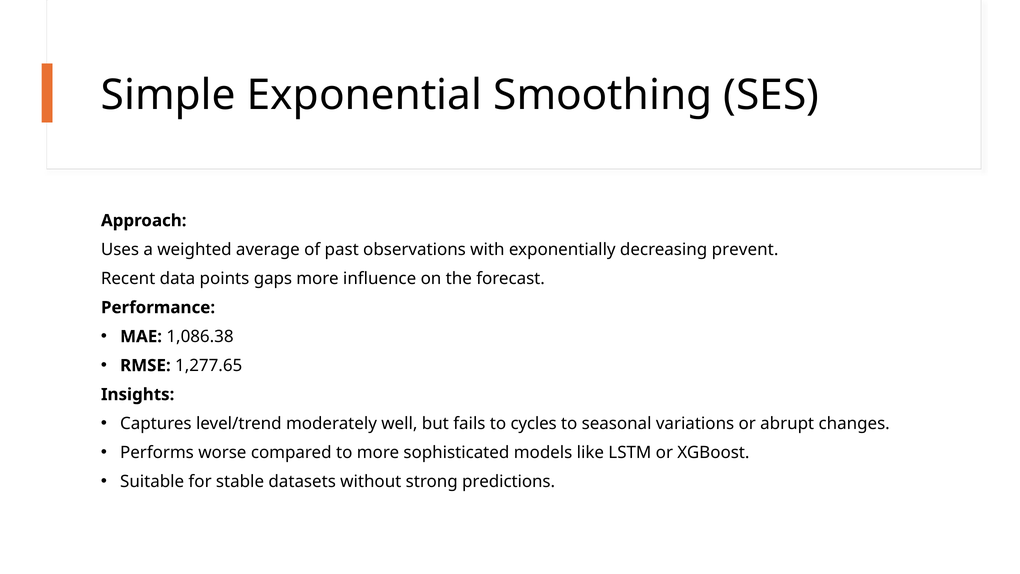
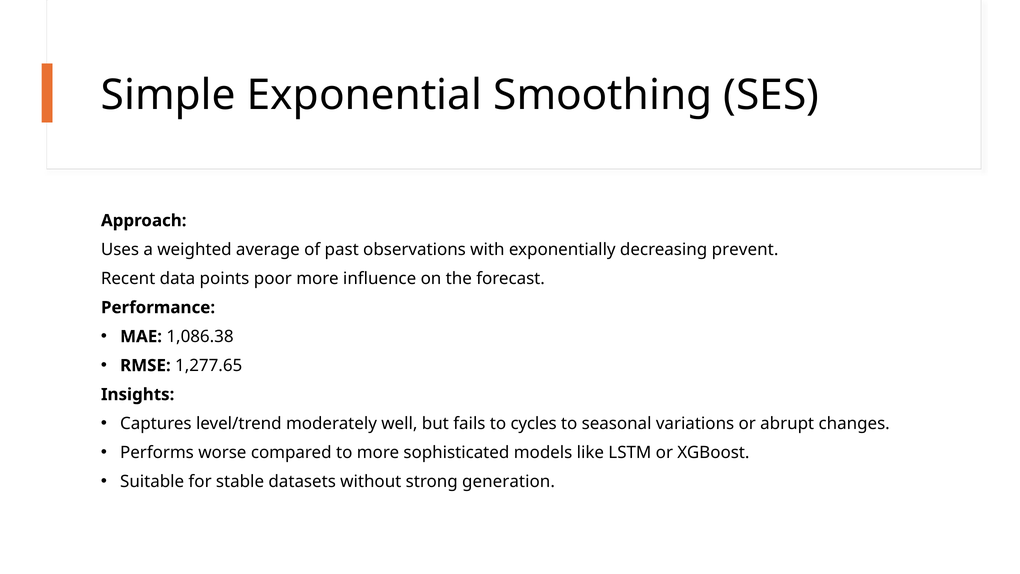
gaps: gaps -> poor
predictions: predictions -> generation
